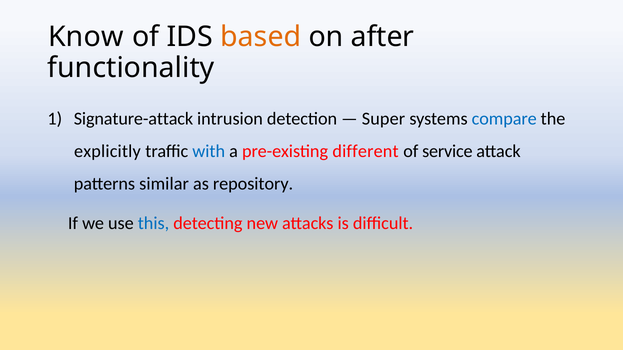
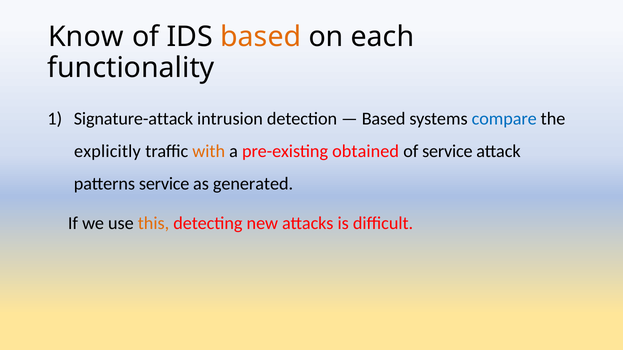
after: after -> each
Super at (383, 119): Super -> Based
with colour: blue -> orange
different: different -> obtained
patterns similar: similar -> service
repository: repository -> generated
this colour: blue -> orange
